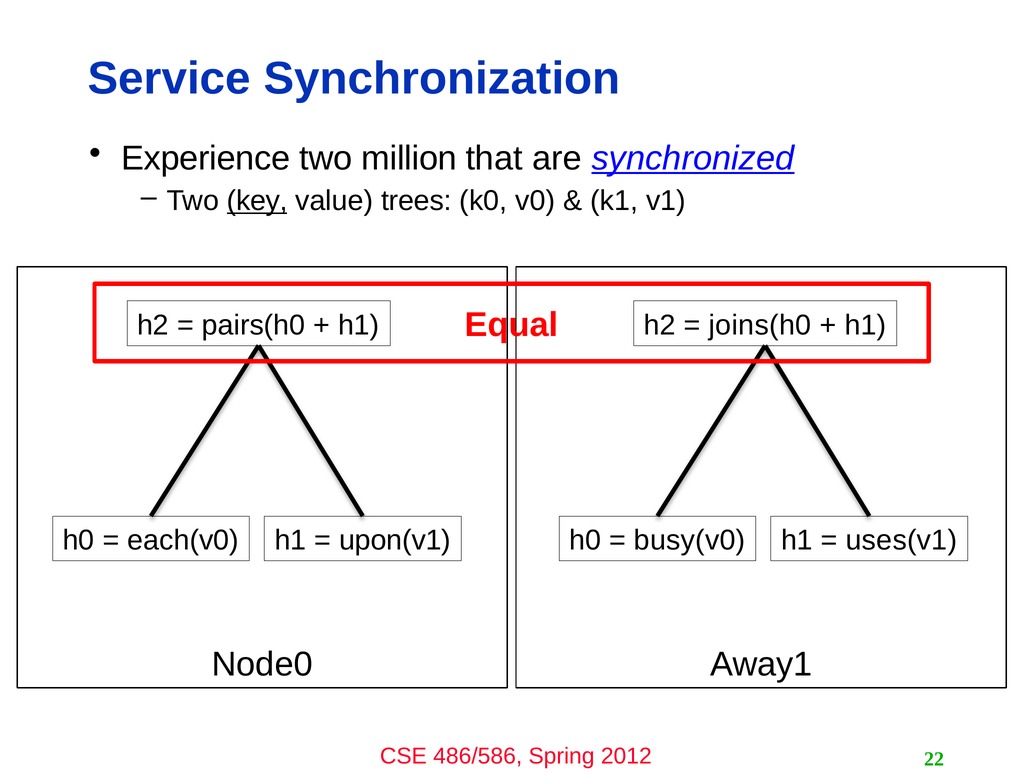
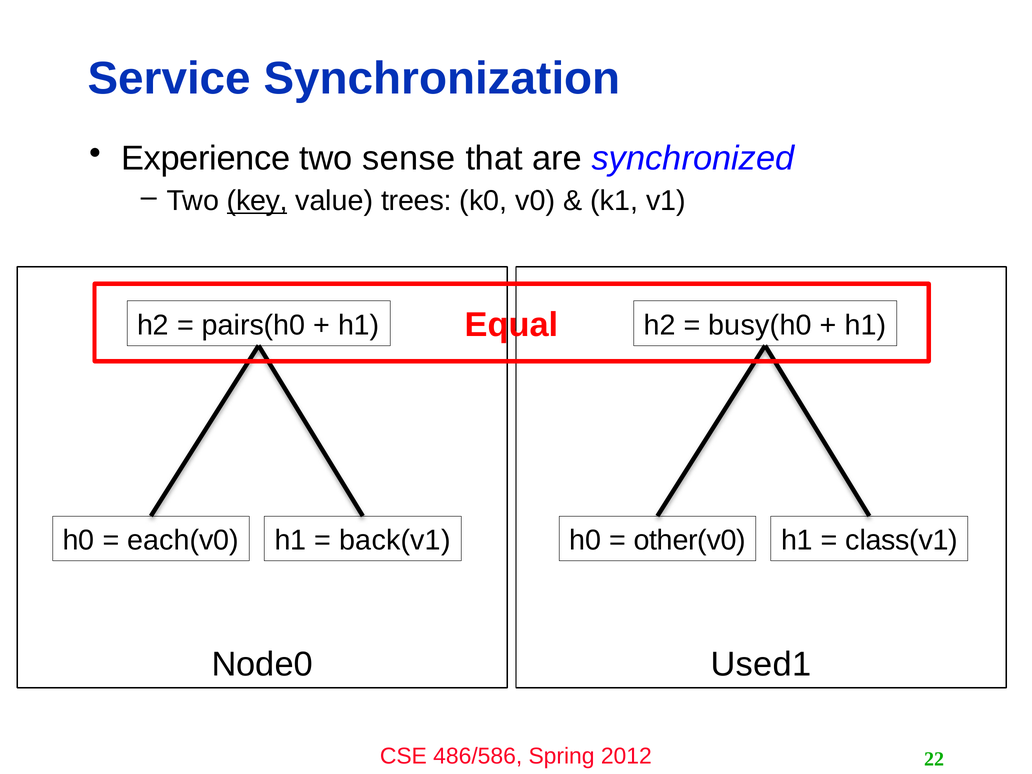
million: million -> sense
synchronized underline: present -> none
joins(h0: joins(h0 -> busy(h0
upon(v1: upon(v1 -> back(v1
busy(v0: busy(v0 -> other(v0
uses(v1: uses(v1 -> class(v1
Away1: Away1 -> Used1
